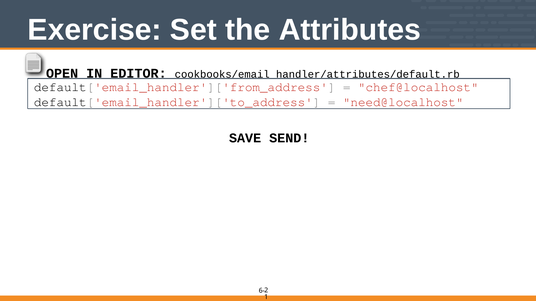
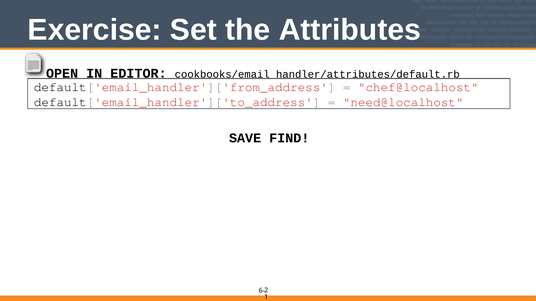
SEND: SEND -> FIND
